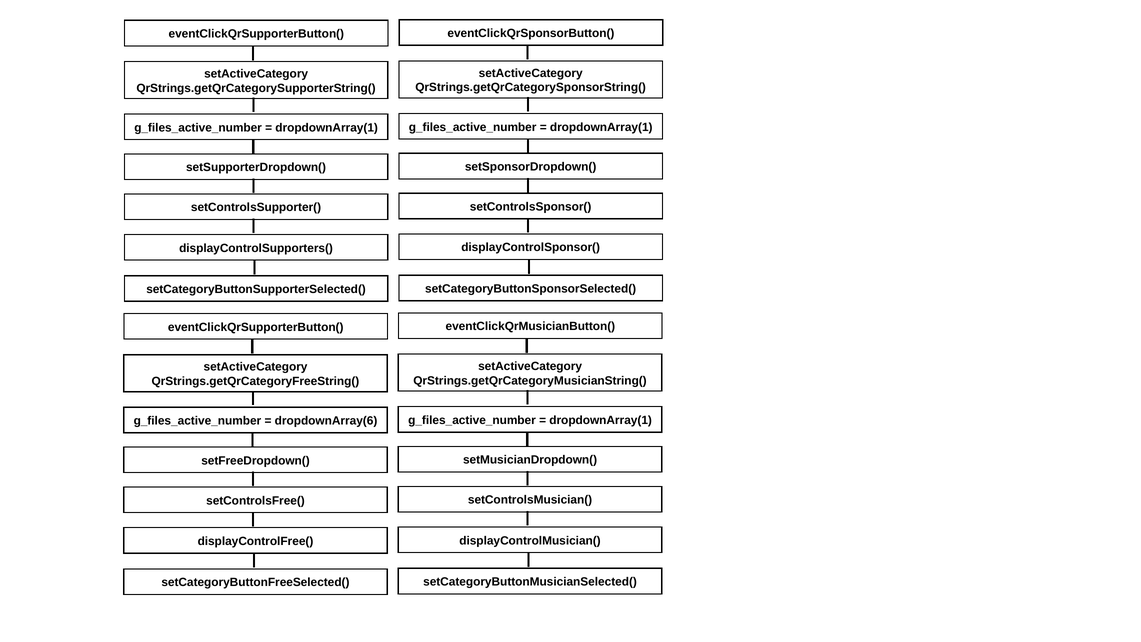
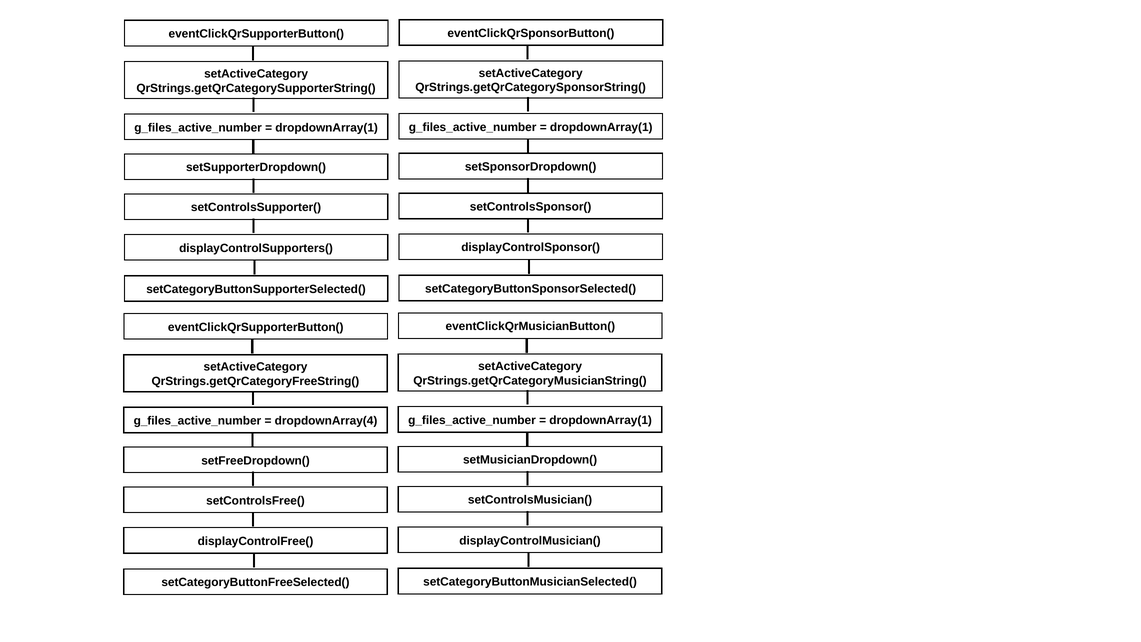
dropdownArray(6: dropdownArray(6 -> dropdownArray(4
